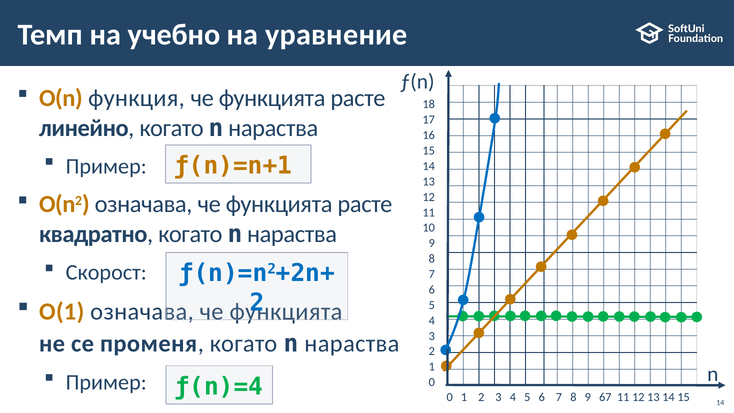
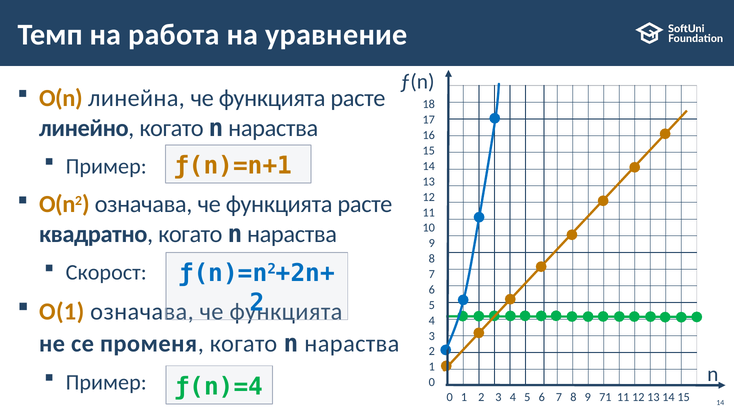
учебно: учебно -> работа
функция: функция -> линейна
67: 67 -> 71
